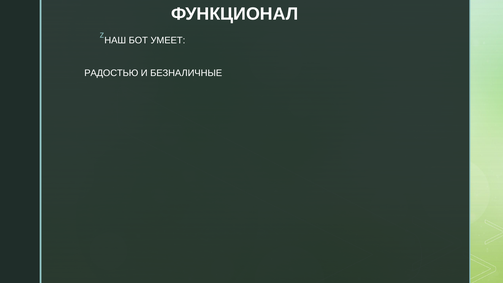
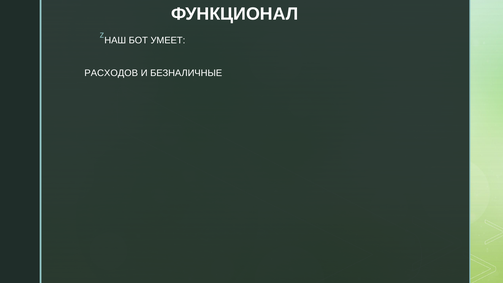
РАДОСТЬЮ: РАДОСТЬЮ -> РАСХОДОВ
